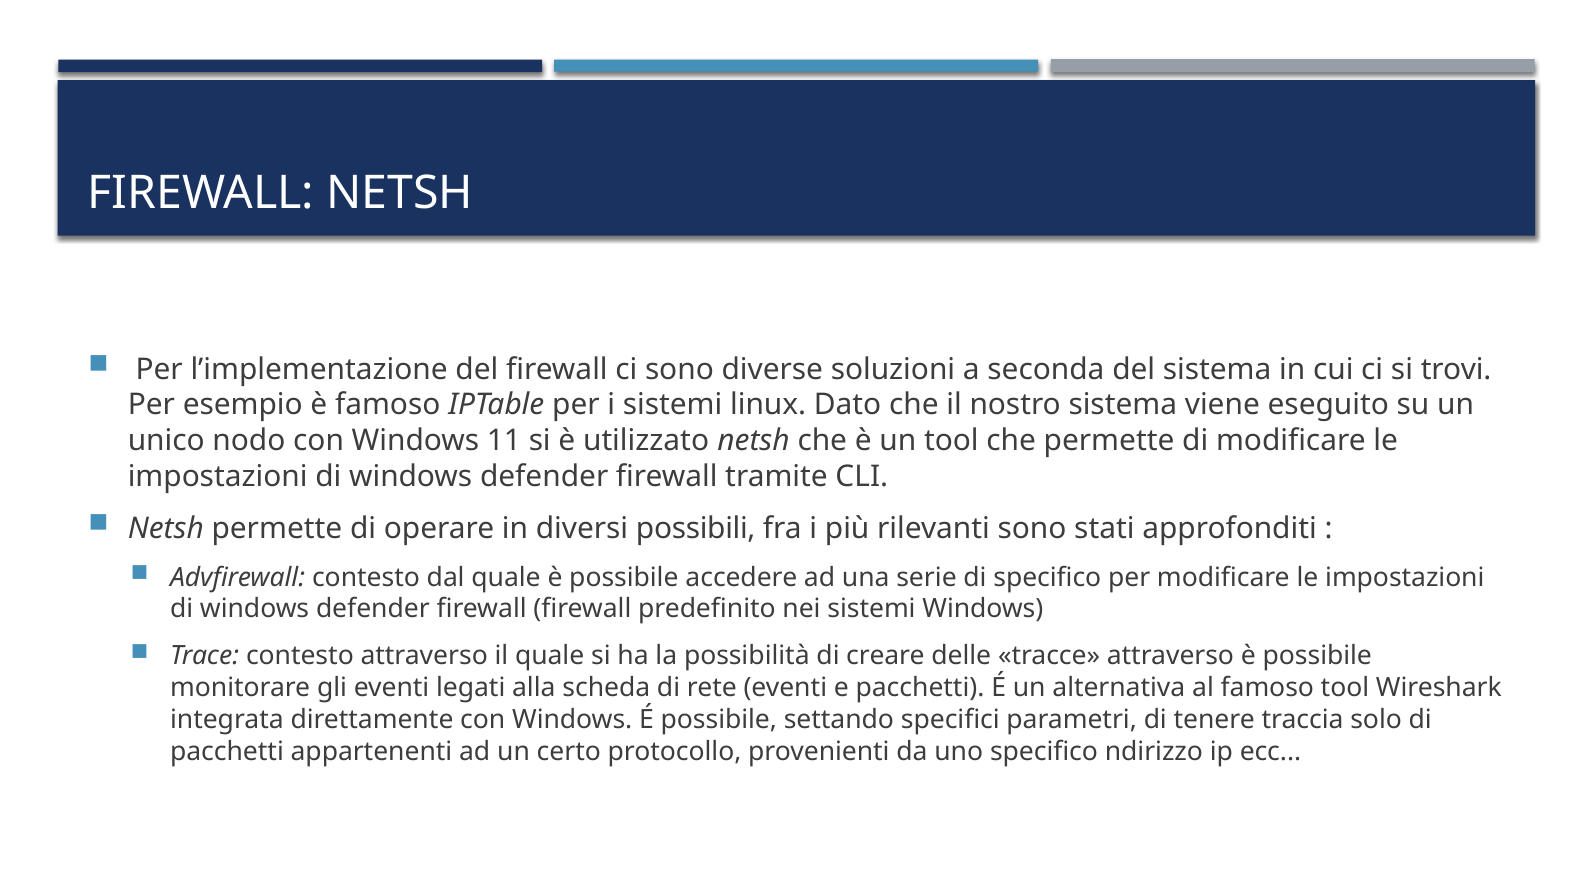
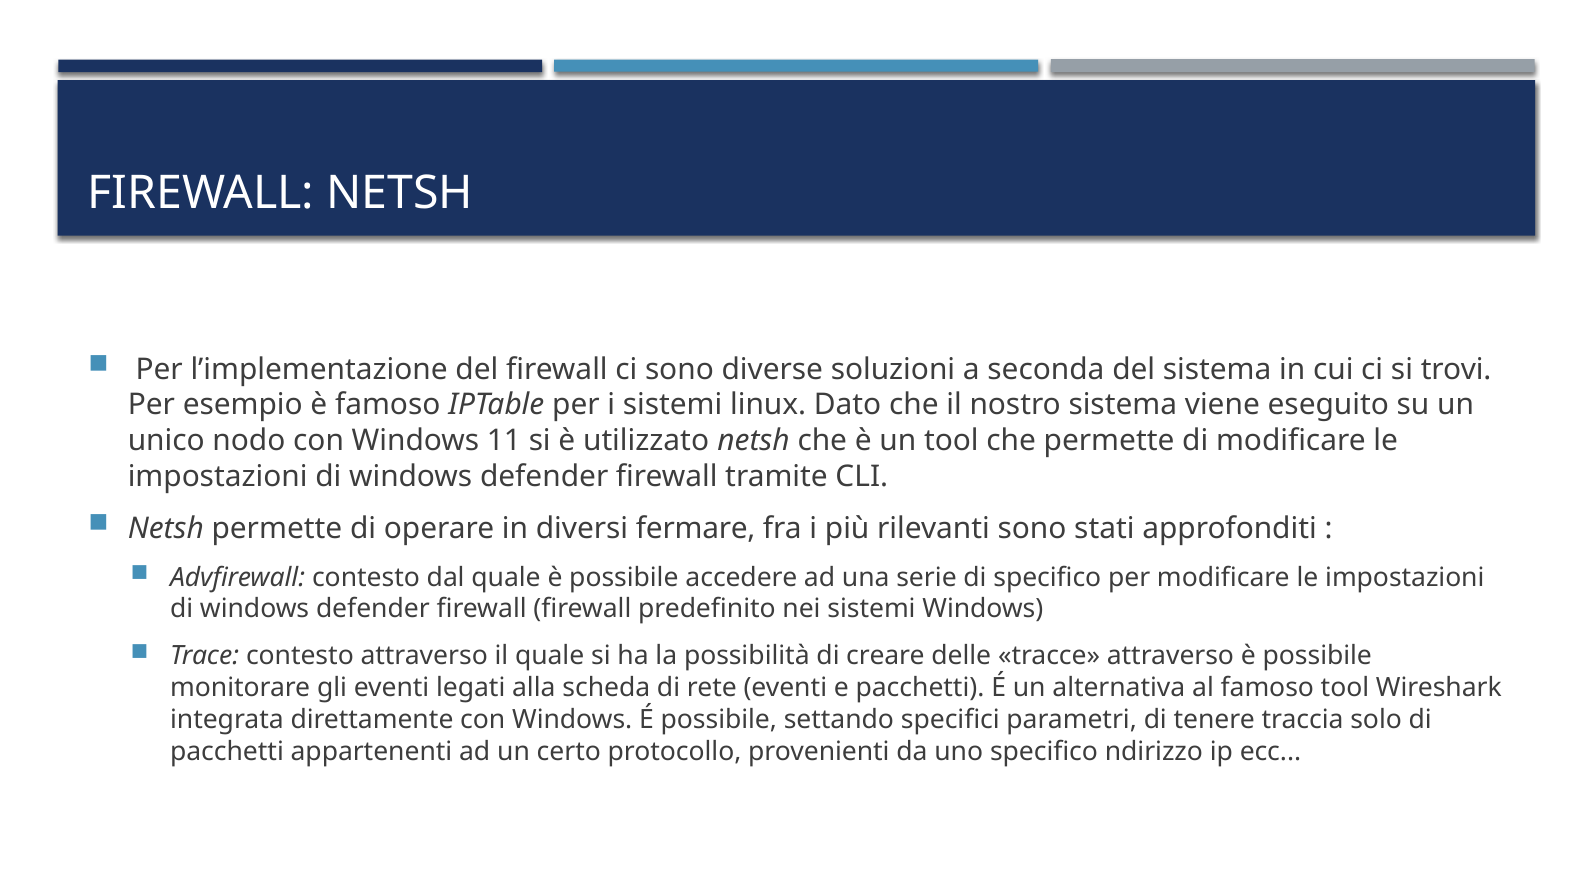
possibili: possibili -> fermare
